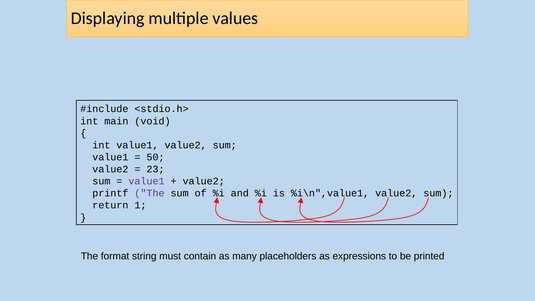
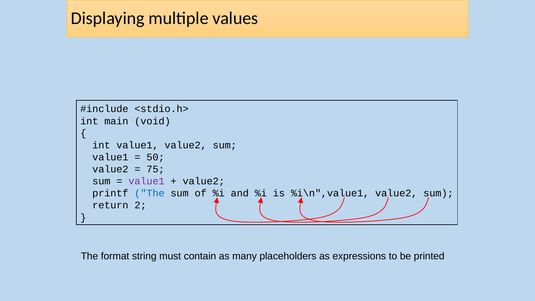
23: 23 -> 75
The at (149, 193) colour: purple -> blue
1: 1 -> 2
